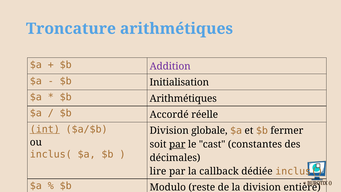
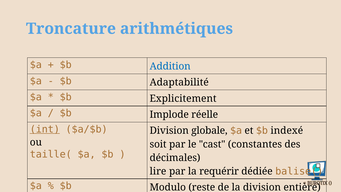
Addition colour: purple -> blue
Initialisation: Initialisation -> Adaptabilité
$b Arithmétiques: Arithmétiques -> Explicitement
Accordé: Accordé -> Implode
fermer: fermer -> indexé
par at (177, 144) underline: present -> none
inclus( at (51, 154): inclus( -> taille(
callback: callback -> requérir
dédiée inclus(: inclus( -> balise(
